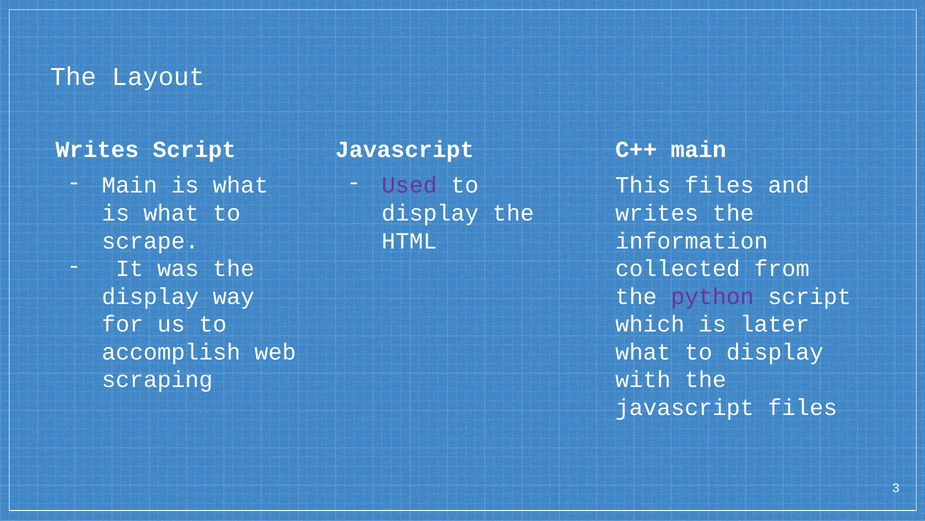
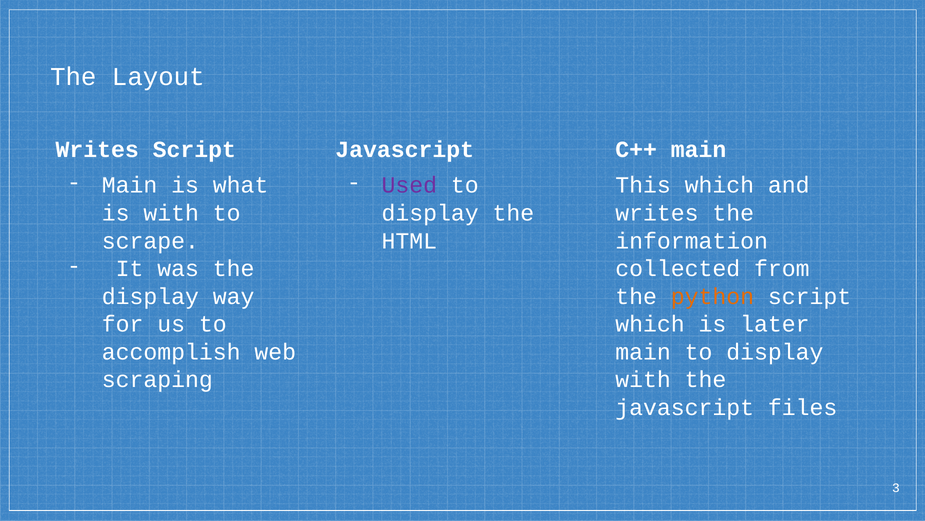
This files: files -> which
what at (171, 213): what -> with
python colour: purple -> orange
what at (643, 352): what -> main
